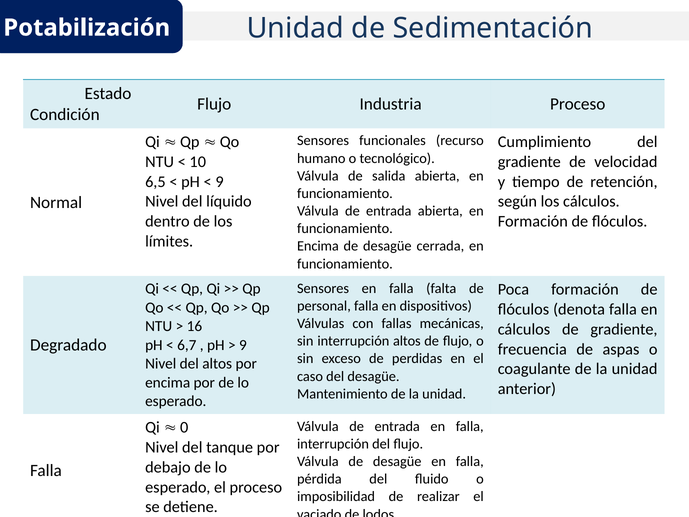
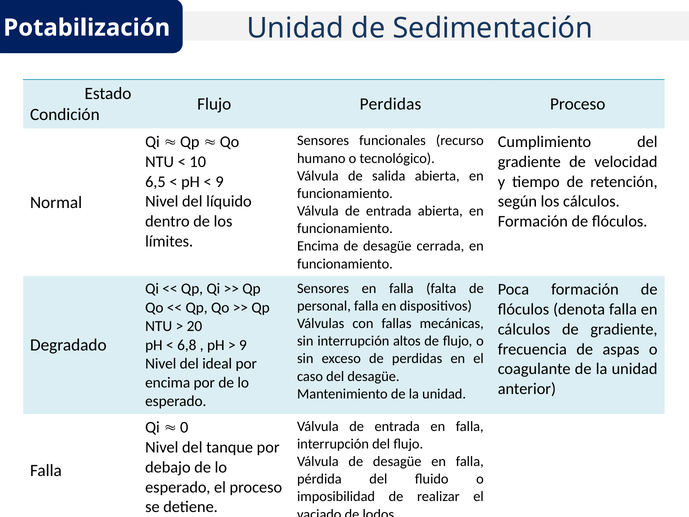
Flujo Industria: Industria -> Perdidas
16: 16 -> 20
6,7: 6,7 -> 6,8
del altos: altos -> ideal
